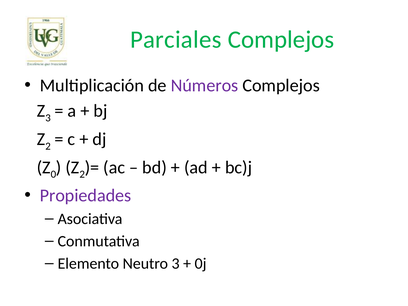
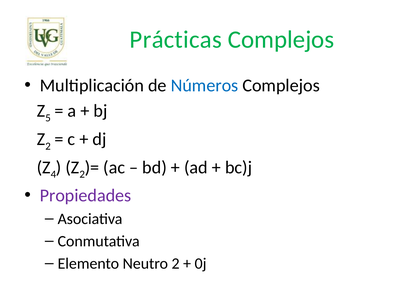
Parciales: Parciales -> Prácticas
Números colour: purple -> blue
3 at (48, 118): 3 -> 5
0: 0 -> 4
Neutro 3: 3 -> 2
